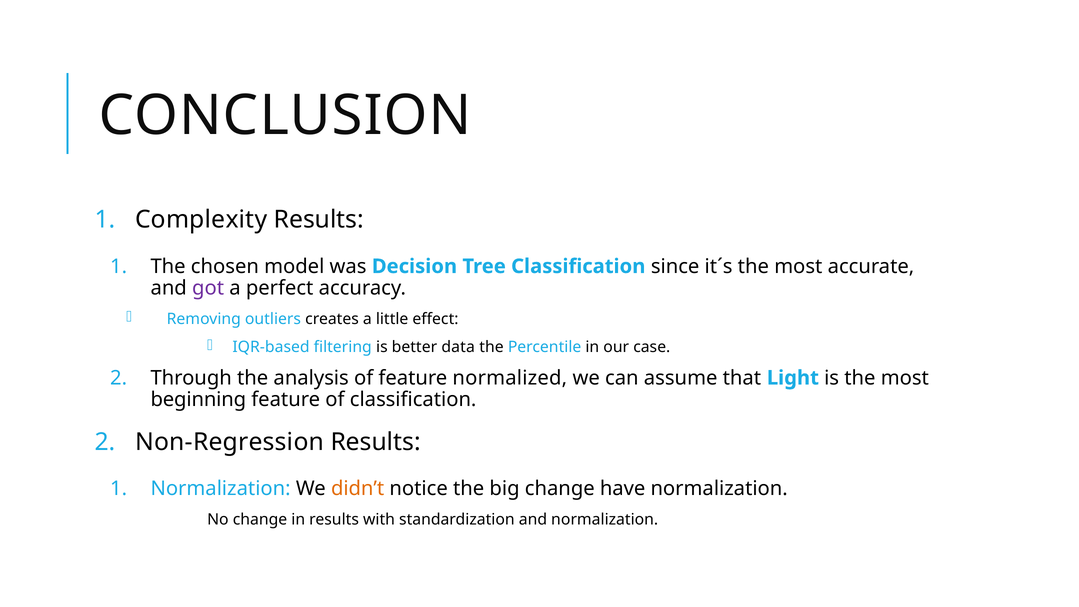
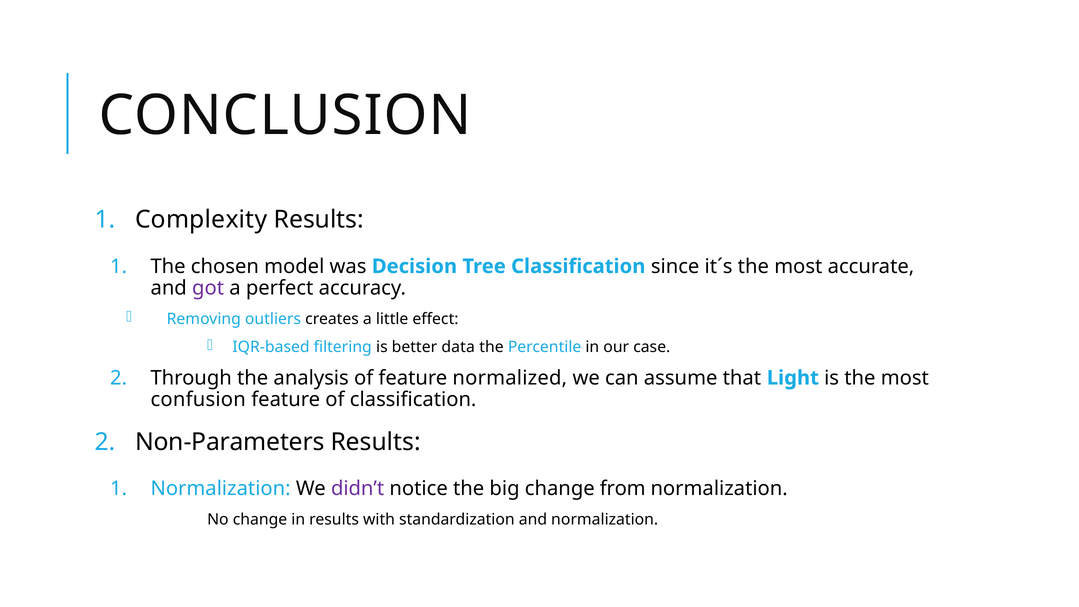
beginning: beginning -> confusion
Non-Regression: Non-Regression -> Non-Parameters
didn’t colour: orange -> purple
have: have -> from
